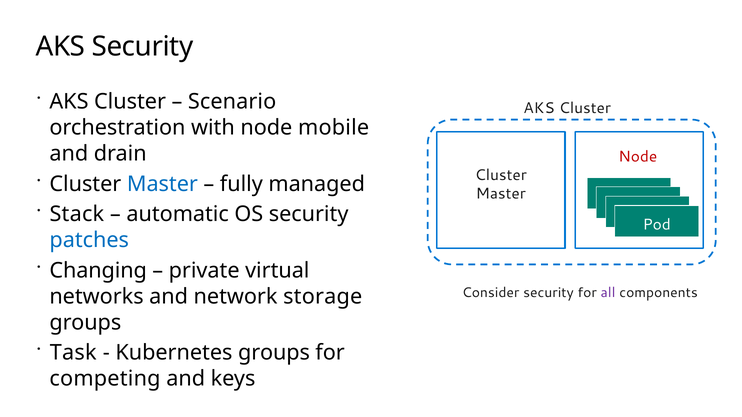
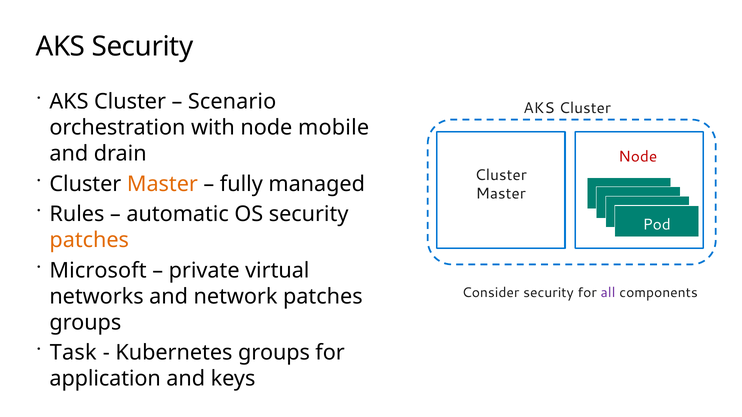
Master at (162, 184) colour: blue -> orange
Stack: Stack -> Rules
patches at (89, 240) colour: blue -> orange
Changing: Changing -> Microsoft
network storage: storage -> patches
competing: competing -> application
